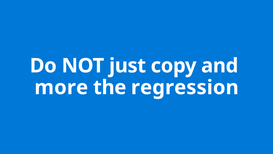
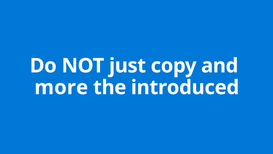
regression: regression -> introduced
